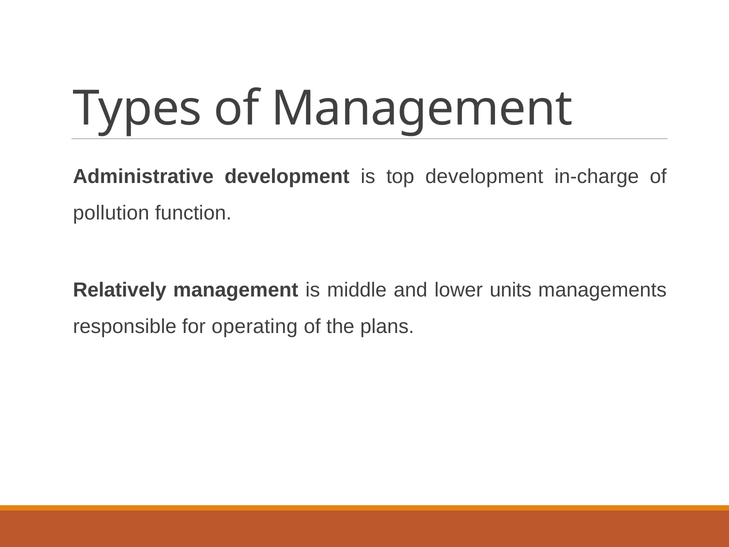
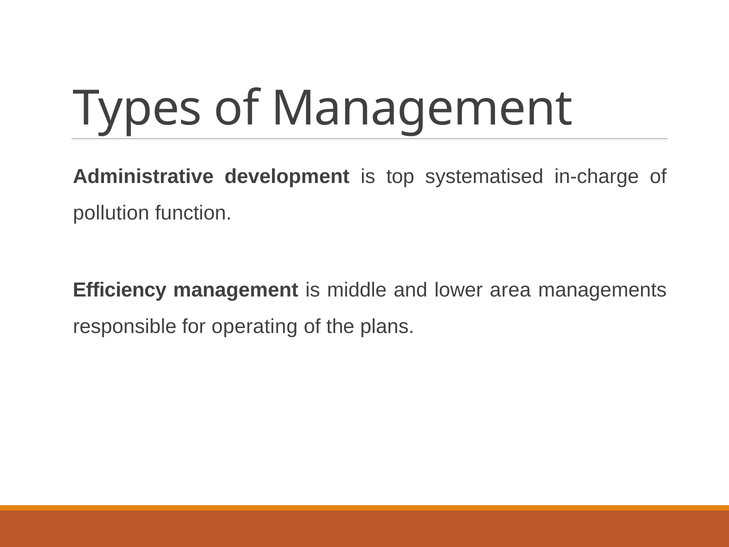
top development: development -> systematised
Relatively: Relatively -> Efficiency
units: units -> area
